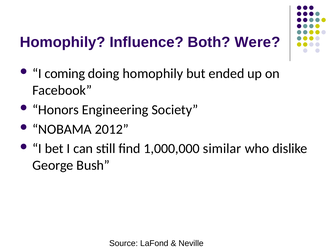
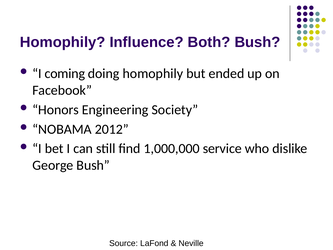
Both Were: Were -> Bush
similar: similar -> service
